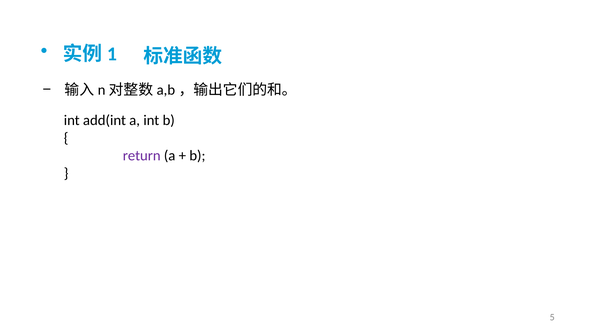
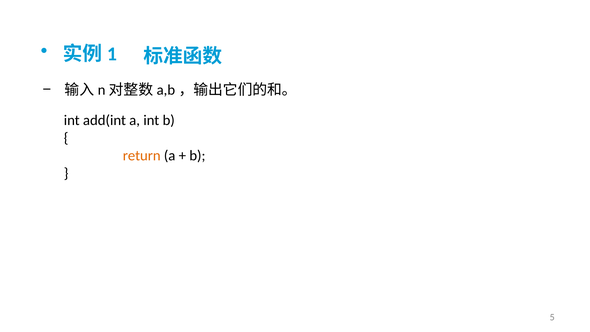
return colour: purple -> orange
